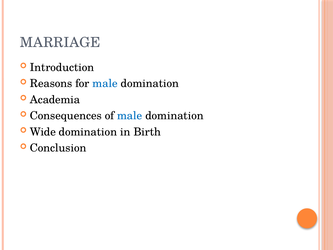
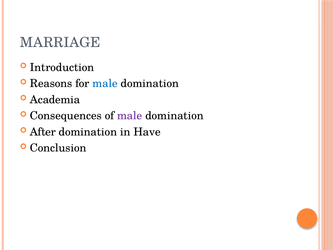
male at (130, 116) colour: blue -> purple
Wide: Wide -> After
Birth: Birth -> Have
